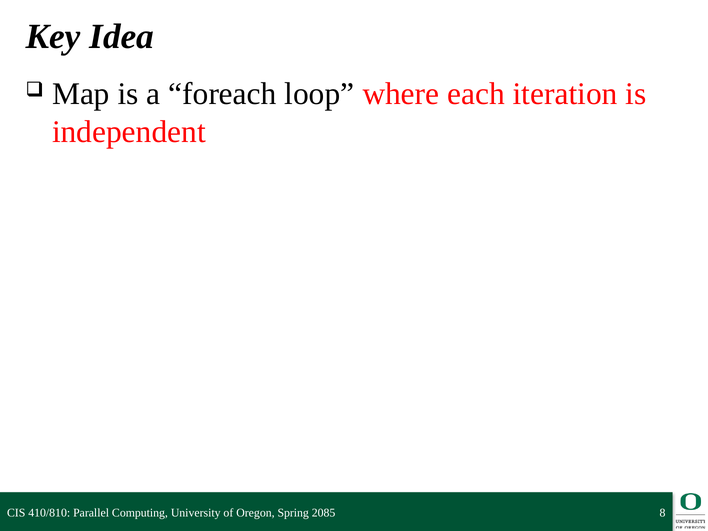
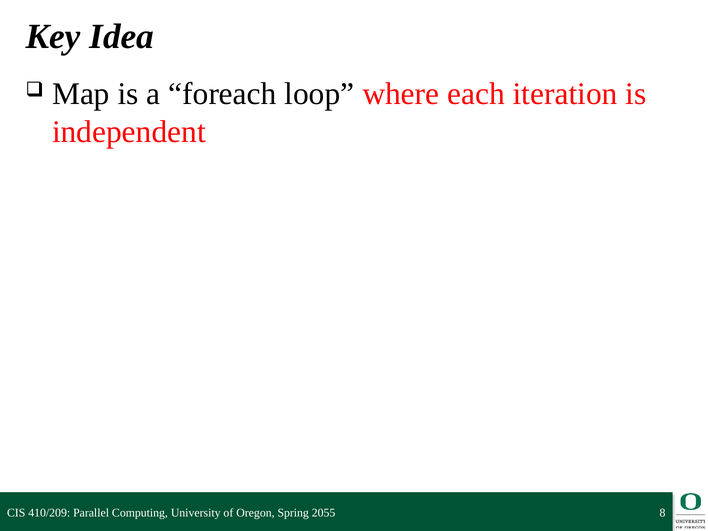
410/810: 410/810 -> 410/209
2085: 2085 -> 2055
